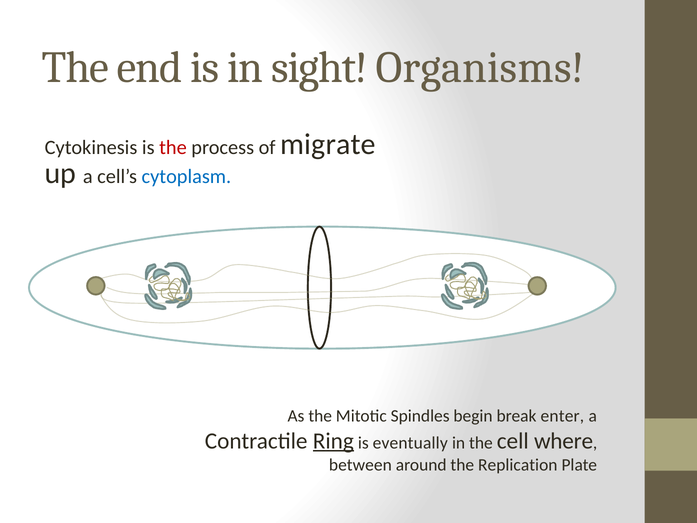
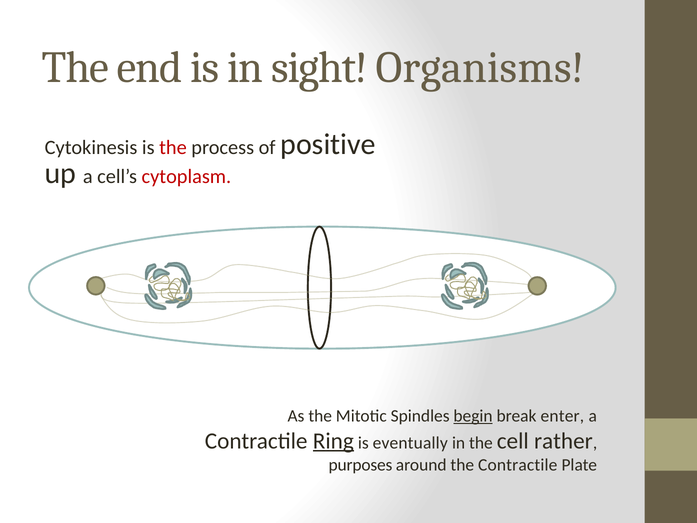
migrate: migrate -> positive
cytoplasm colour: blue -> red
begin underline: none -> present
where: where -> rather
between: between -> purposes
the Replication: Replication -> Contractile
